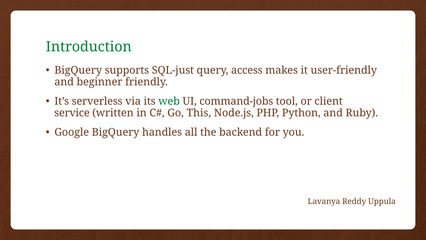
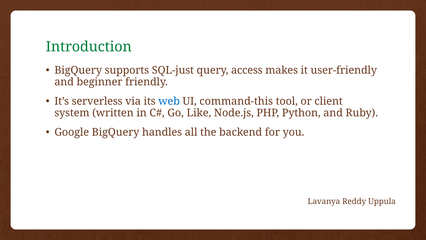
web colour: green -> blue
command-jobs: command-jobs -> command-this
service: service -> system
This: This -> Like
